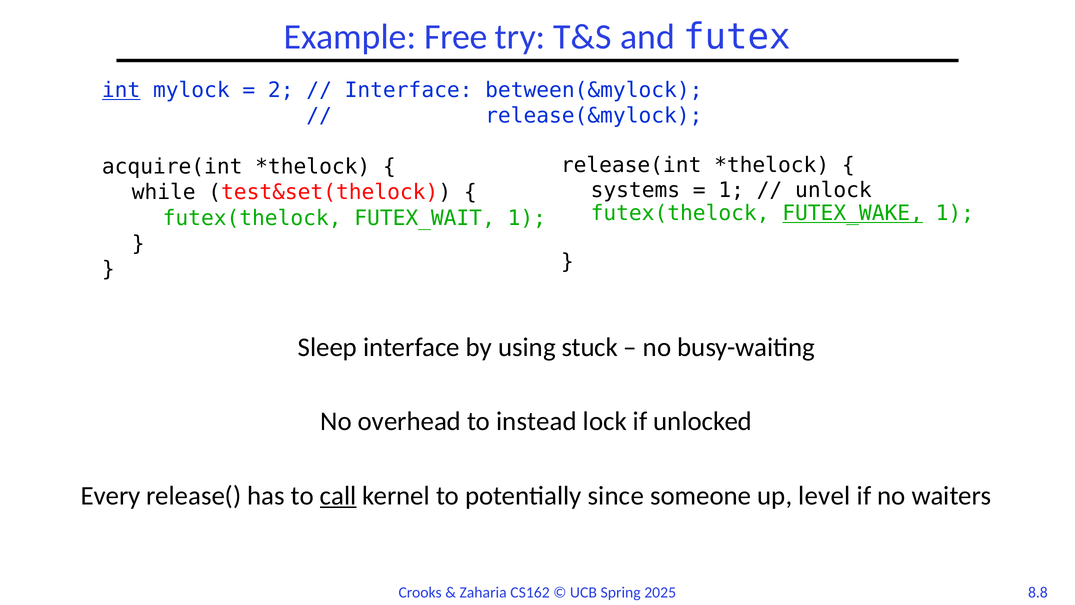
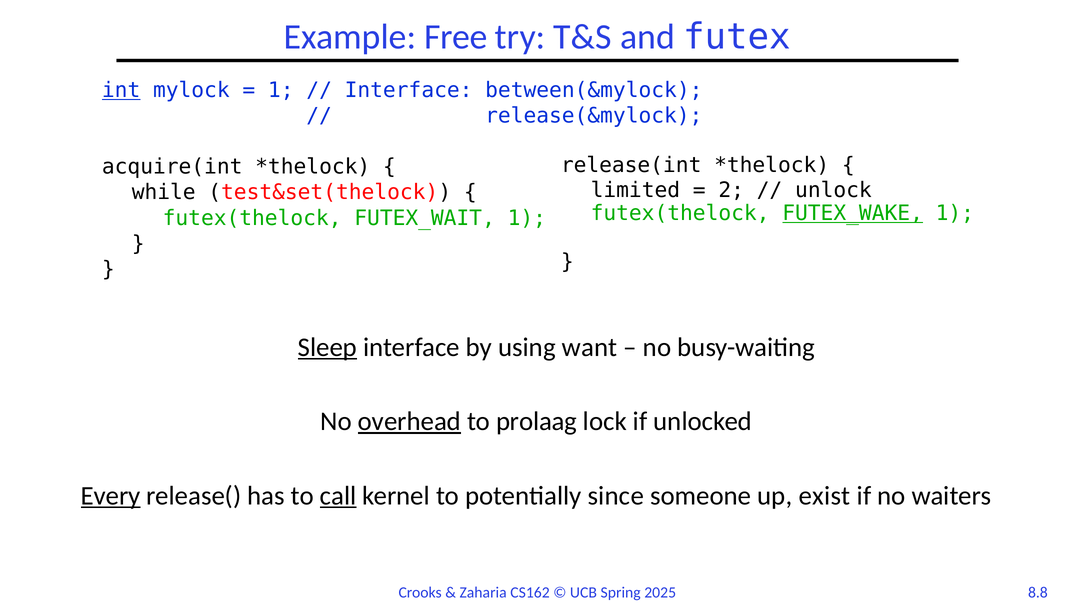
2 at (281, 90): 2 -> 1
systems: systems -> limited
1 at (731, 190): 1 -> 2
Sleep underline: none -> present
stuck: stuck -> want
overhead underline: none -> present
instead: instead -> prolaag
Every underline: none -> present
level: level -> exist
